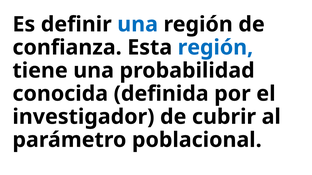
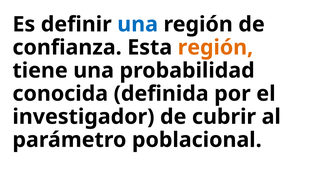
región at (215, 48) colour: blue -> orange
